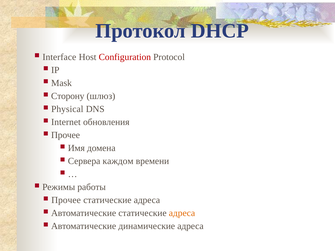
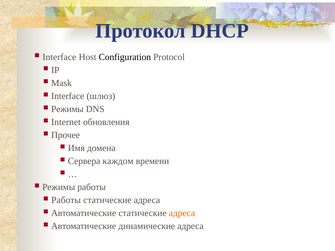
Configuration colour: red -> black
Сторону at (68, 96): Сторону -> Interface
Physical at (67, 109): Physical -> Режимы
Прочее at (66, 200): Прочее -> Работы
